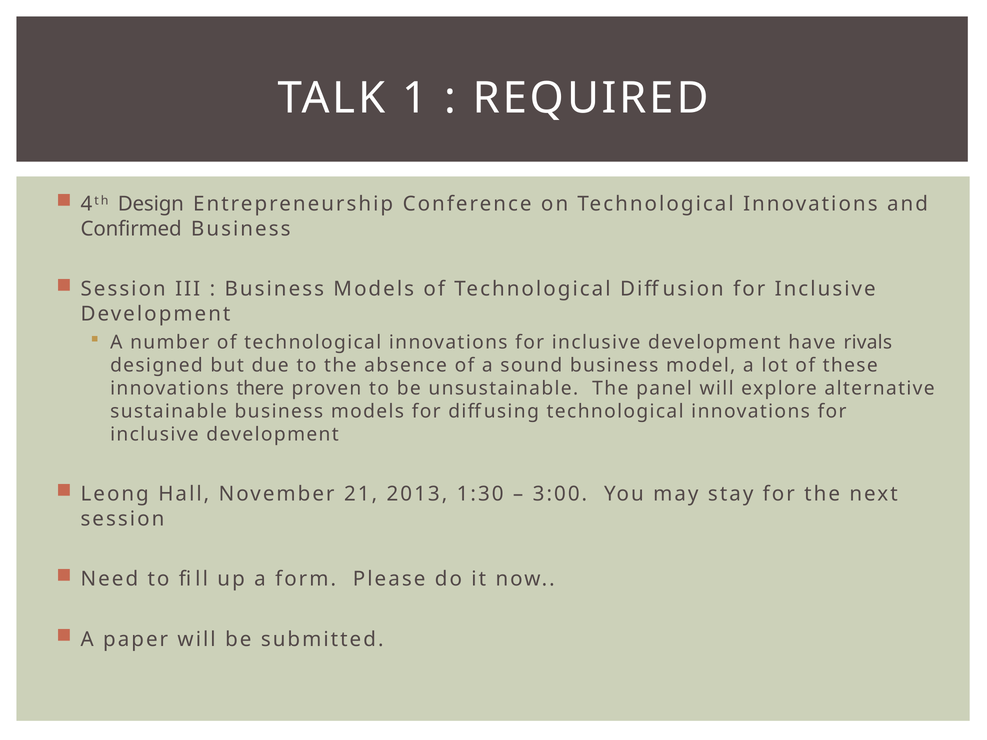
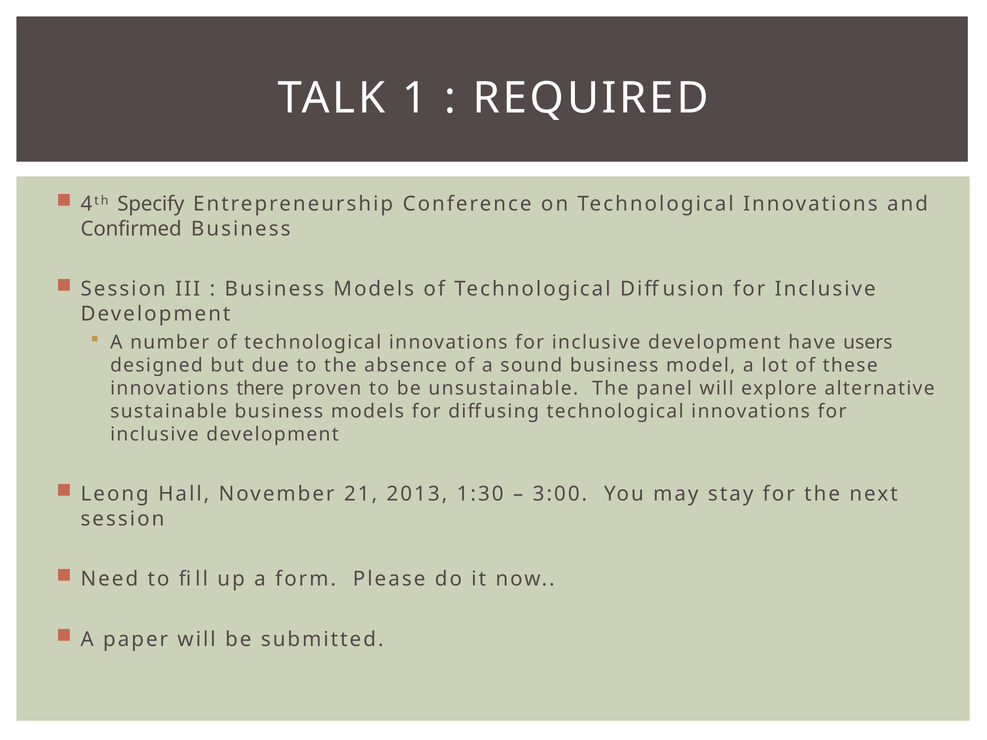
Design: Design -> Specify
rivals: rivals -> users
